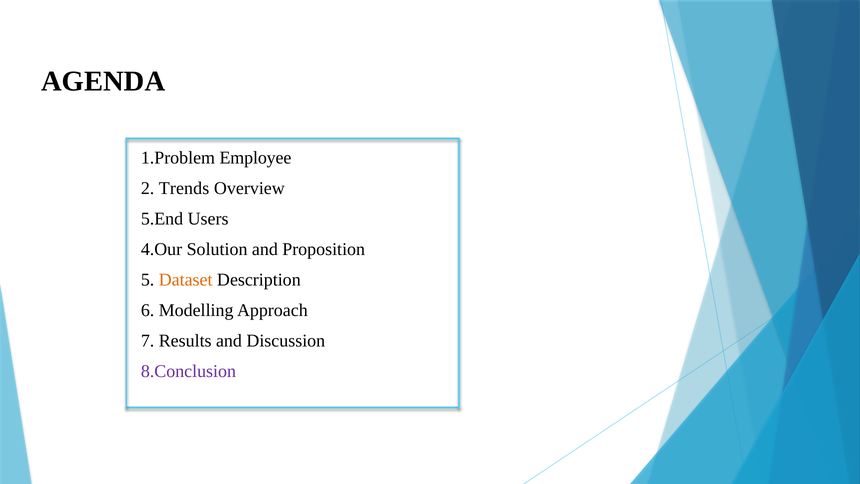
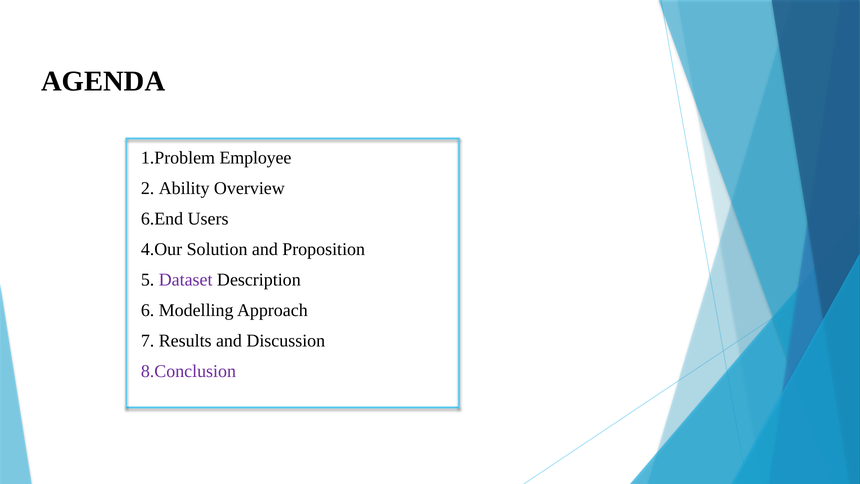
Trends: Trends -> Ability
5.End: 5.End -> 6.End
Dataset colour: orange -> purple
